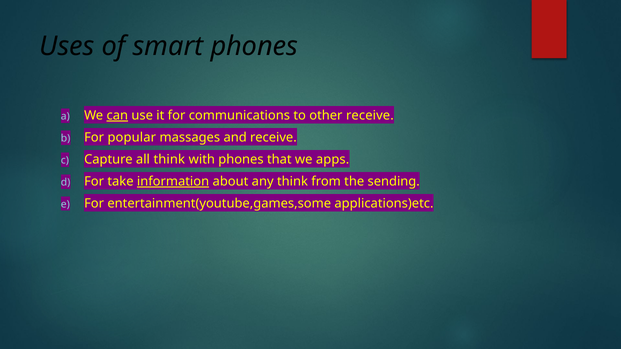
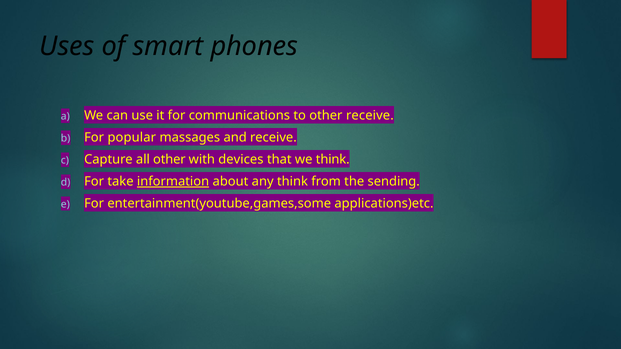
can underline: present -> none
all think: think -> other
with phones: phones -> devices
we apps: apps -> think
